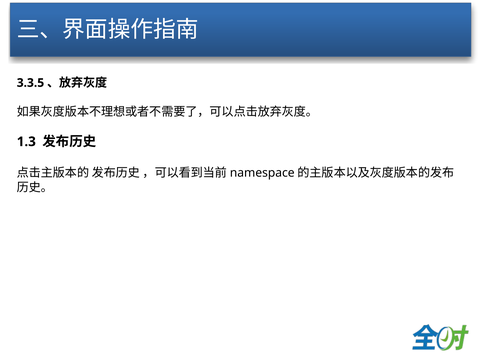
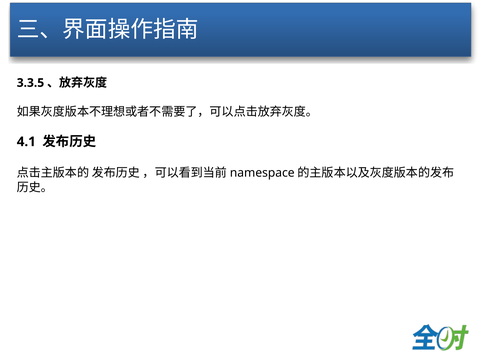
1.3: 1.3 -> 4.1
